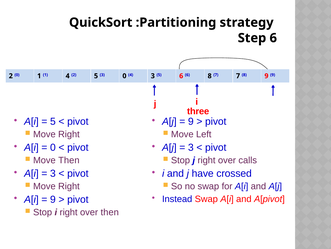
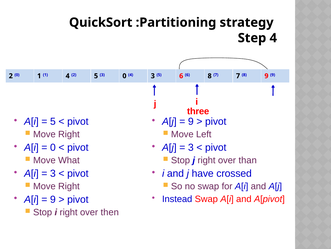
Step 6: 6 -> 4
Move Then: Then -> What
calls: calls -> than
